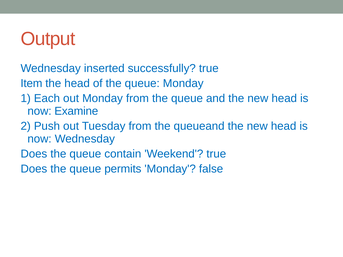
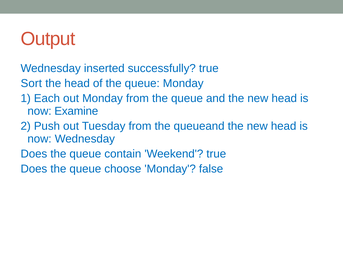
Item: Item -> Sort
permits: permits -> choose
